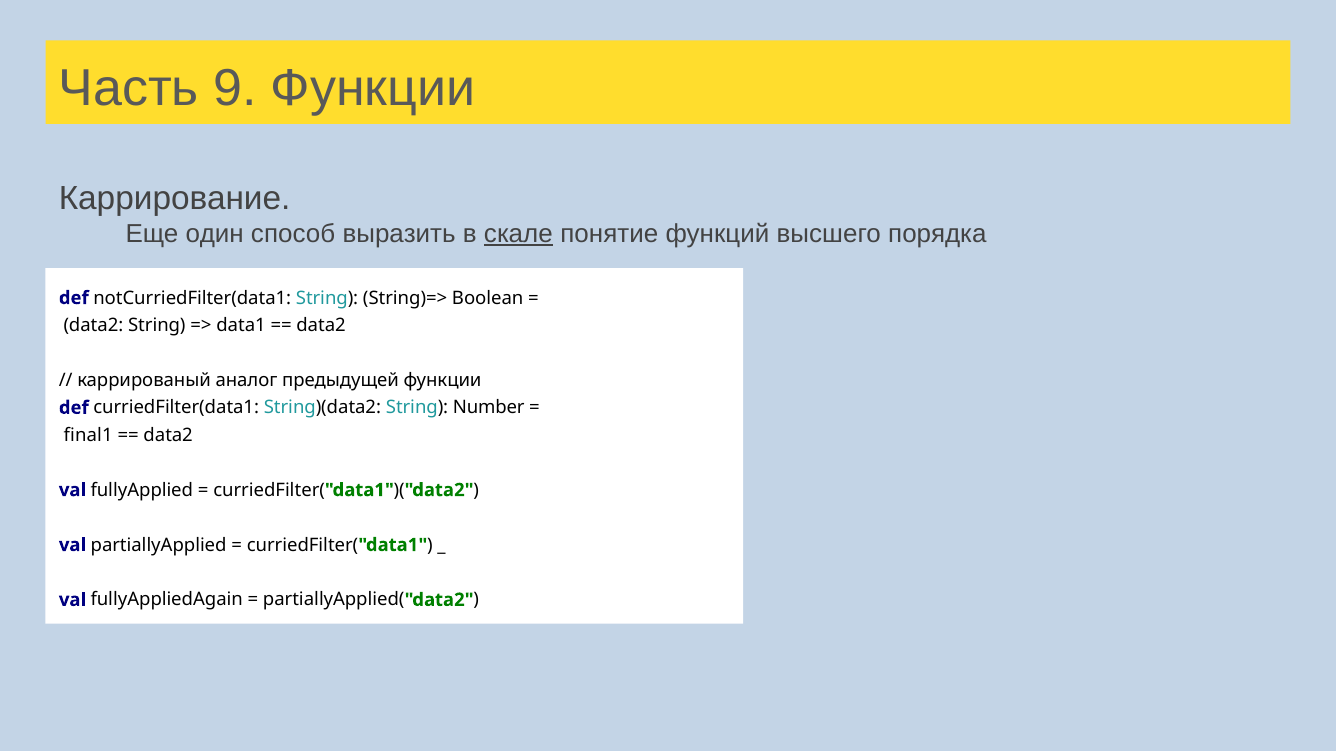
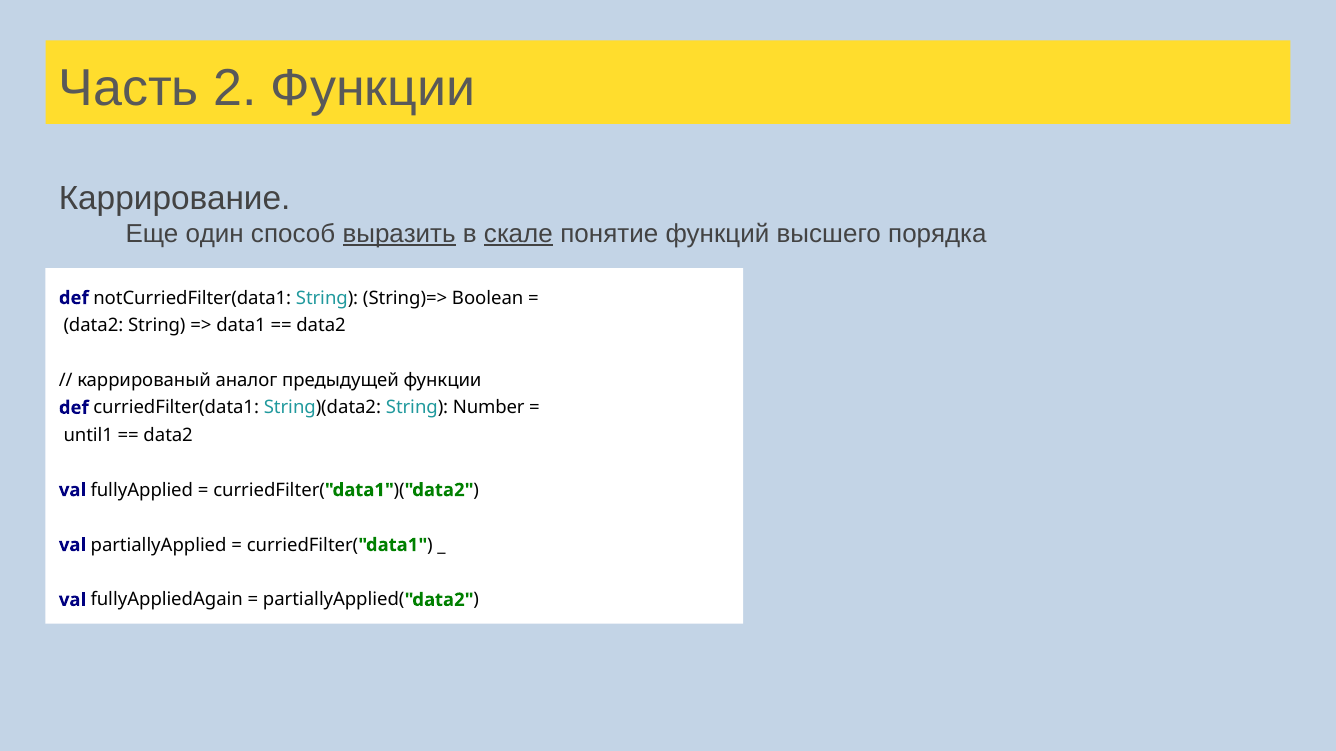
9: 9 -> 2
выразить underline: none -> present
final1: final1 -> until1
